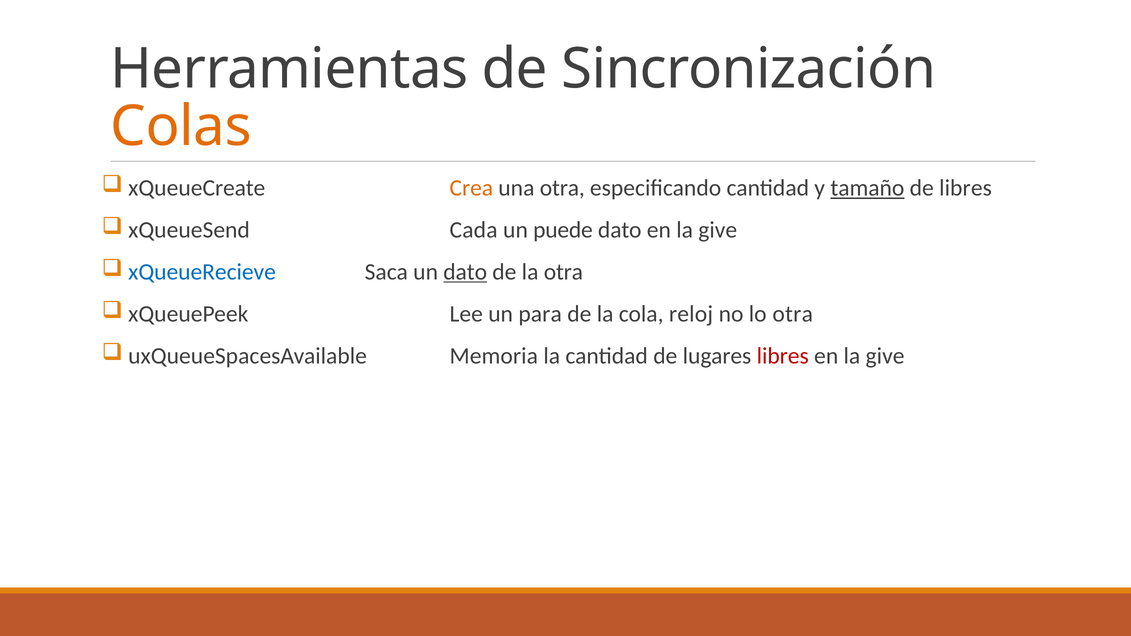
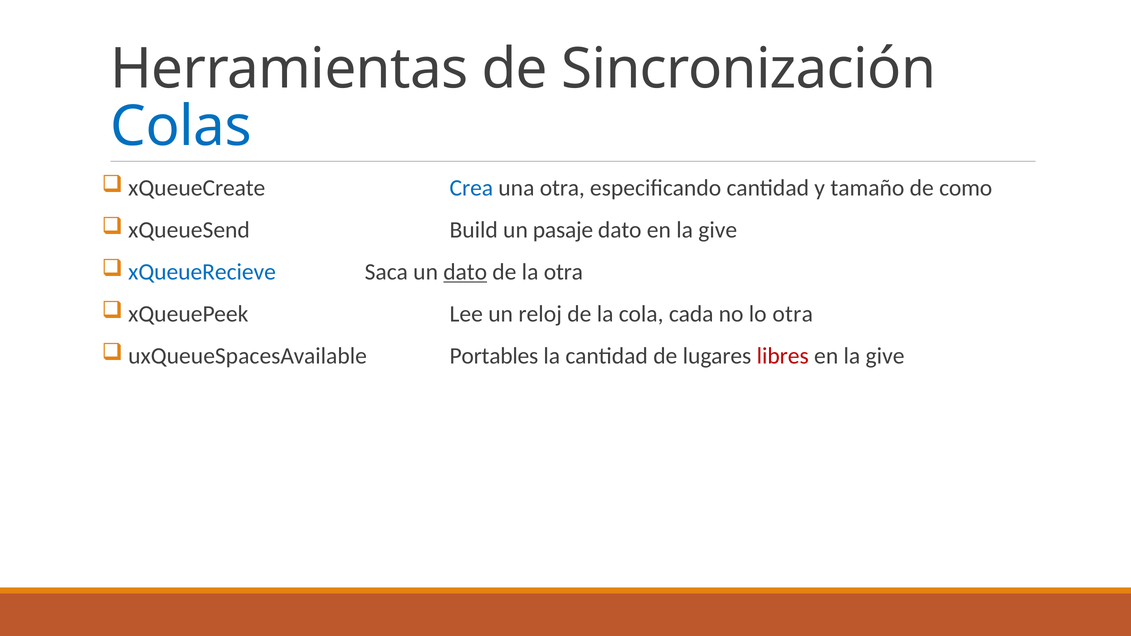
Colas colour: orange -> blue
Crea colour: orange -> blue
tamaño underline: present -> none
de libres: libres -> como
Cada: Cada -> Build
puede: puede -> pasaje
para: para -> reloj
reloj: reloj -> cada
Memoria: Memoria -> Portables
